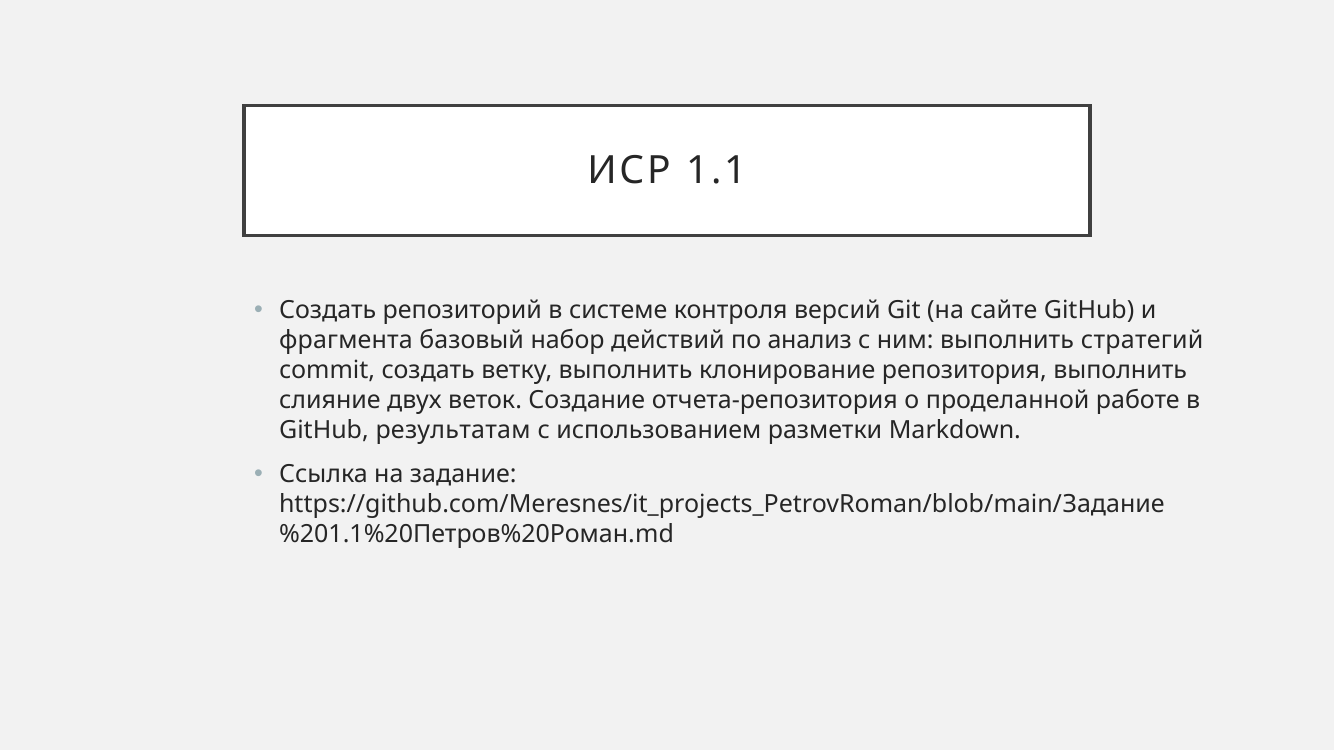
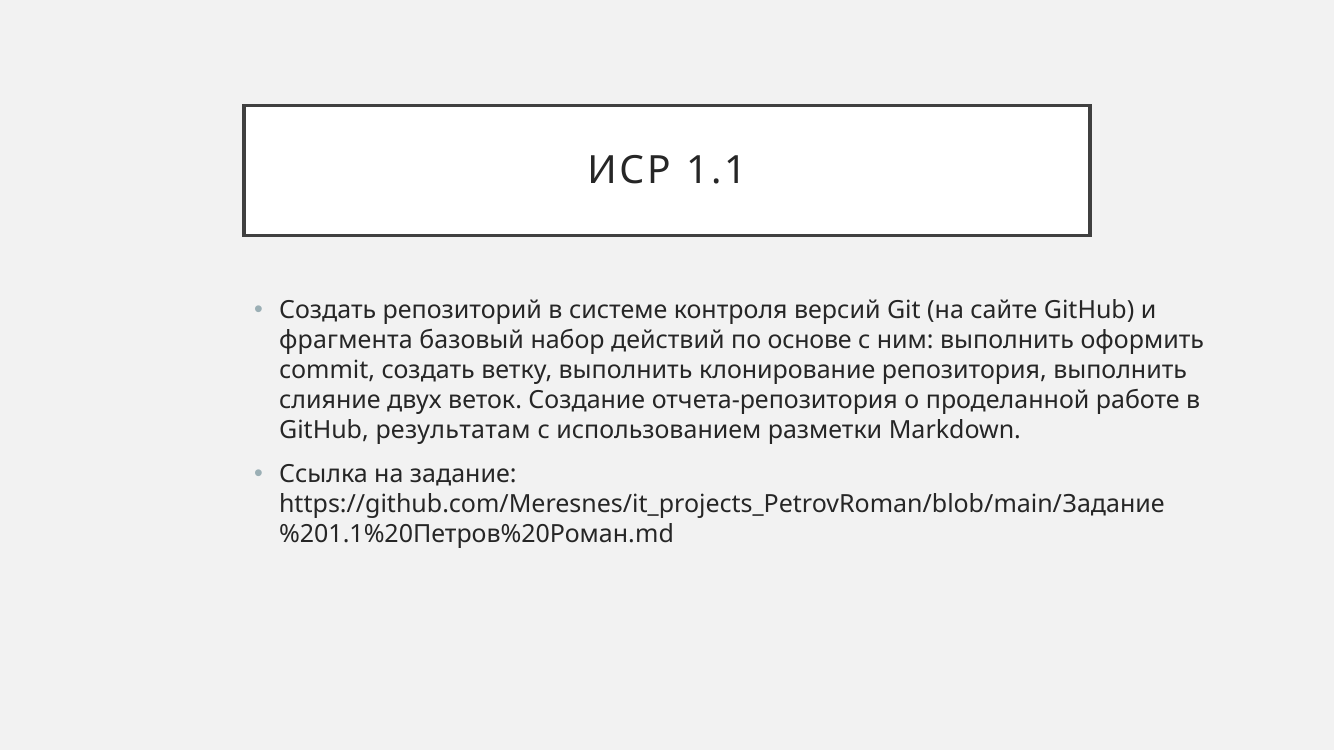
анализ: анализ -> основе
стратегий: стратегий -> оформить
